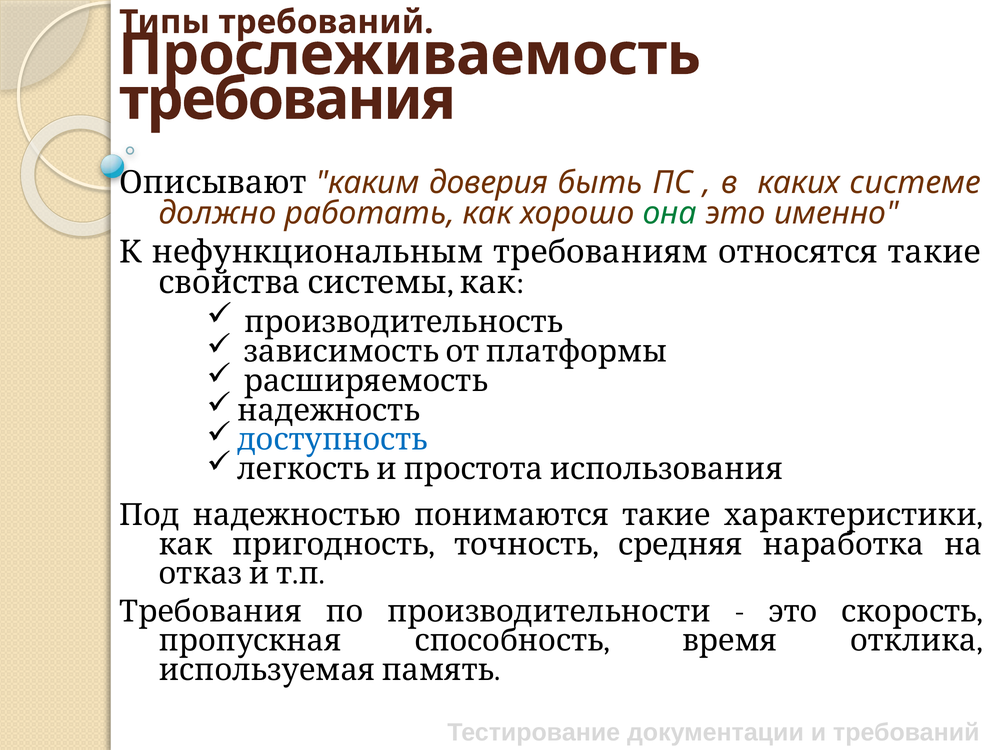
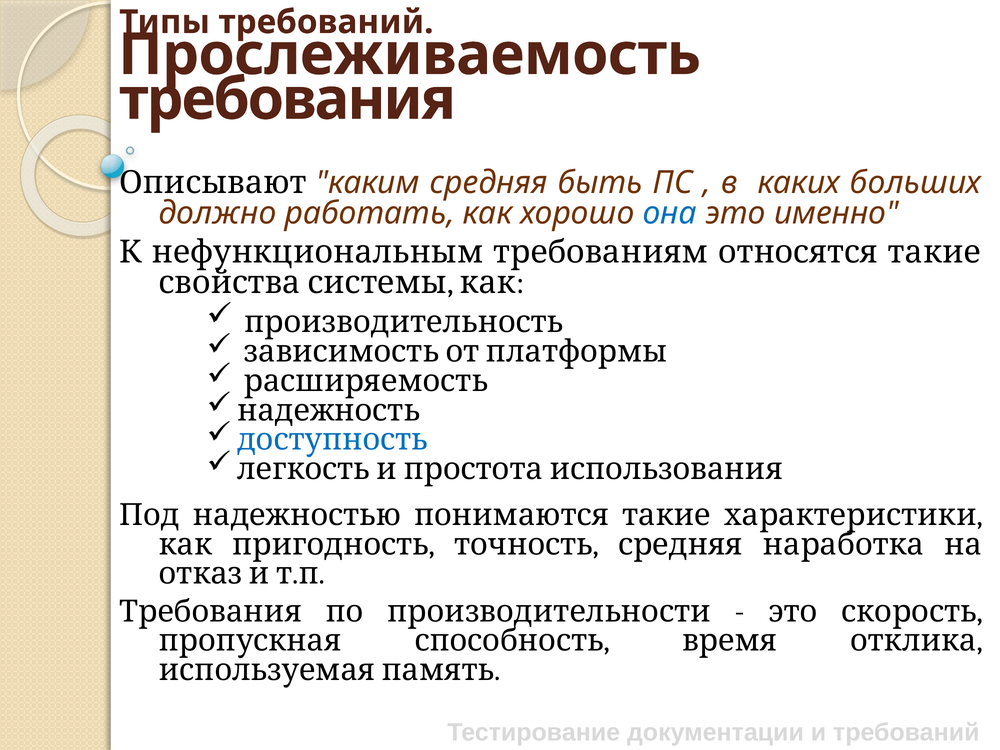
каким доверия: доверия -> средняя
системе: системе -> больших
она colour: green -> blue
